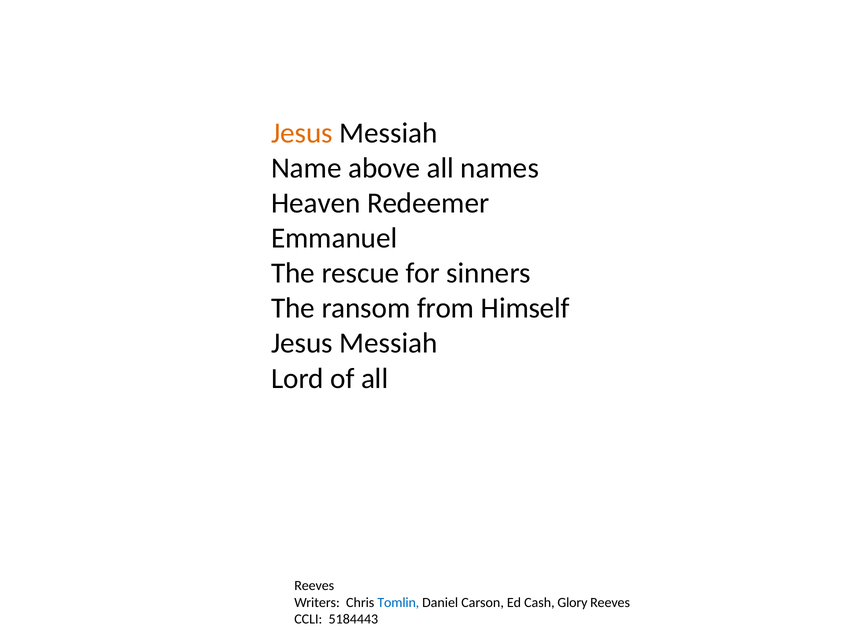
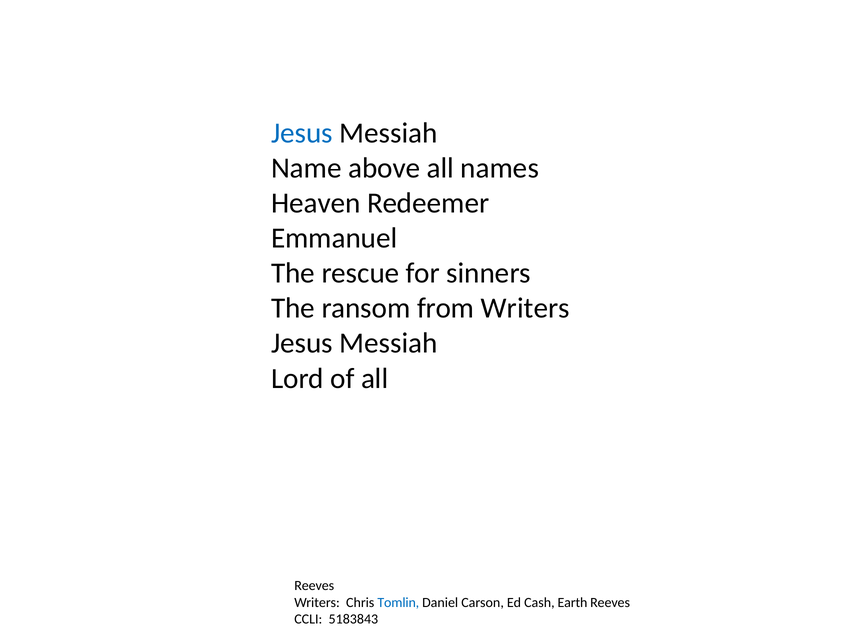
Jesus at (302, 133) colour: orange -> blue
from Himself: Himself -> Writers
Glory: Glory -> Earth
5184443: 5184443 -> 5183843
